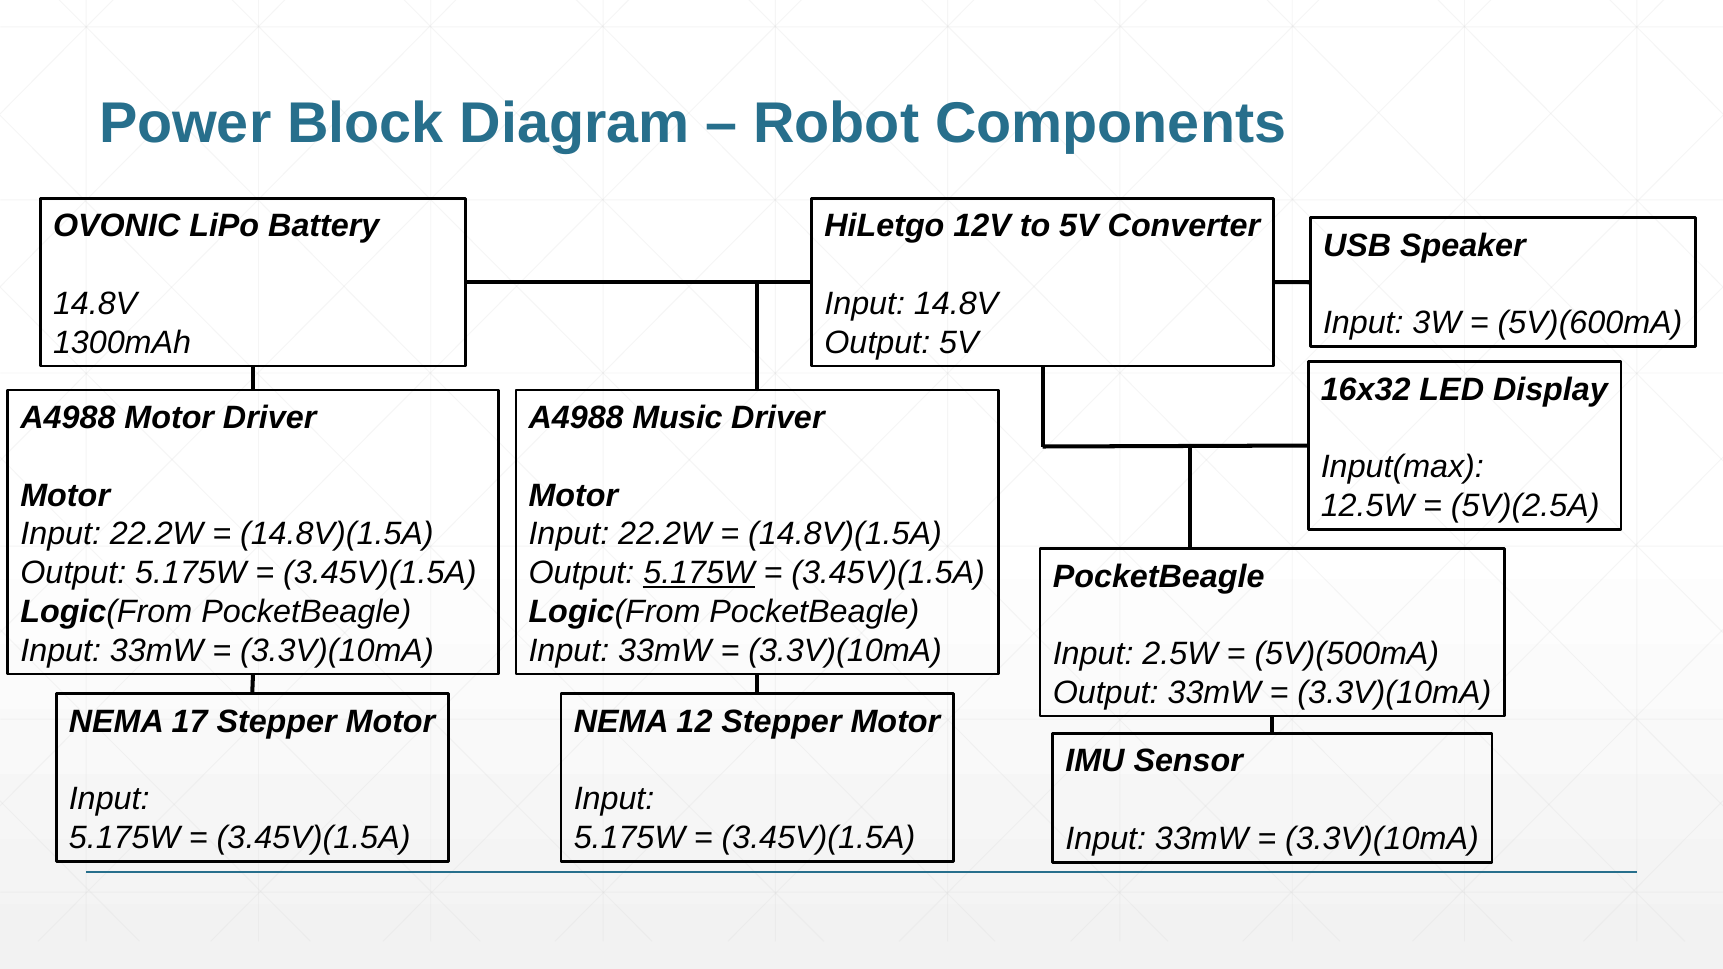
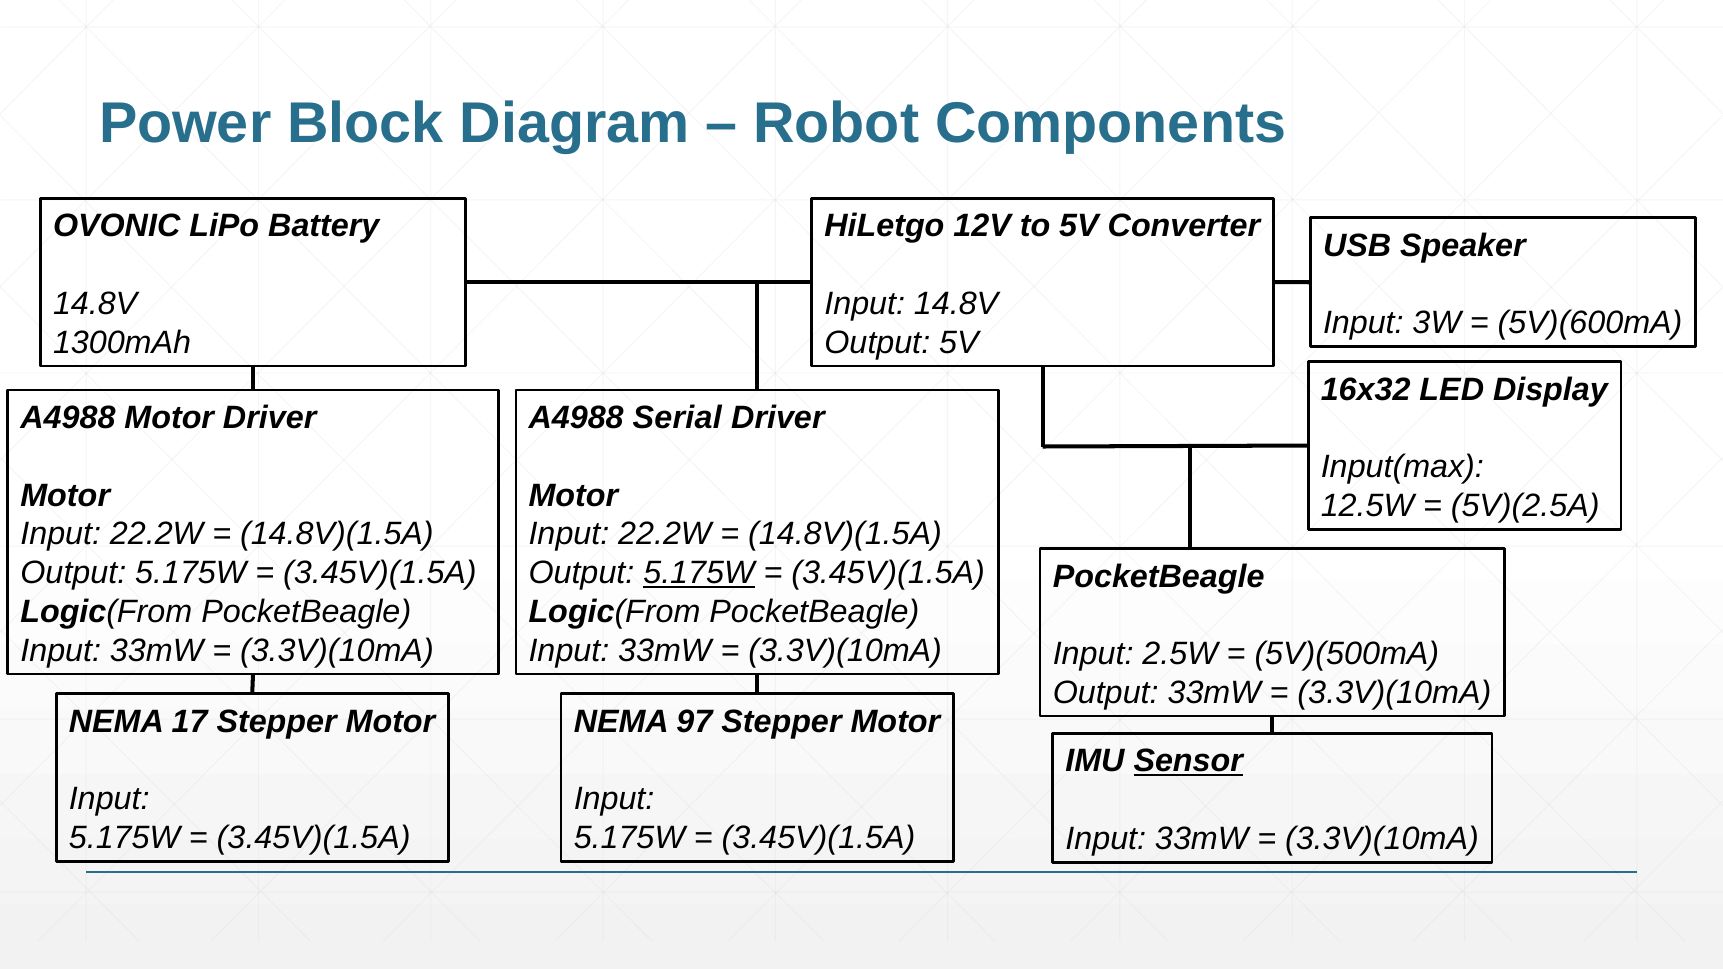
Music: Music -> Serial
12: 12 -> 97
Sensor underline: none -> present
